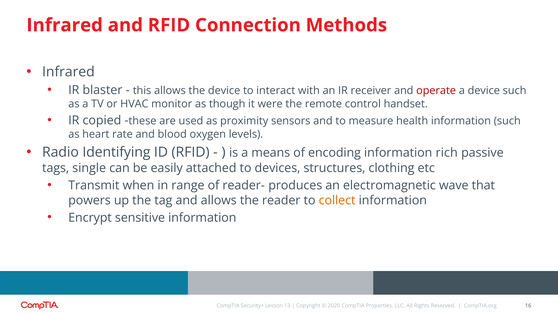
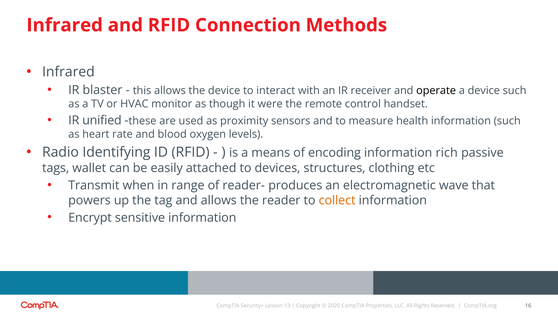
operate colour: red -> black
copied: copied -> unified
single: single -> wallet
